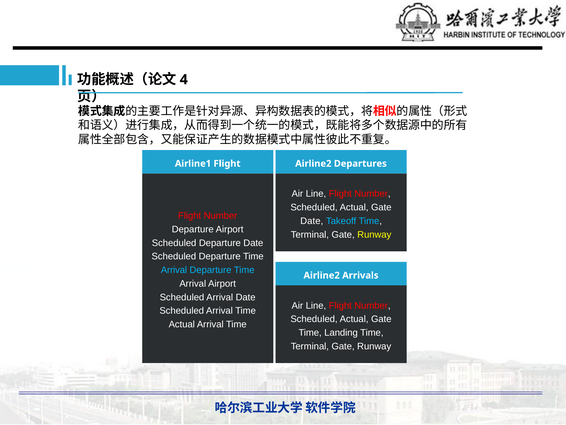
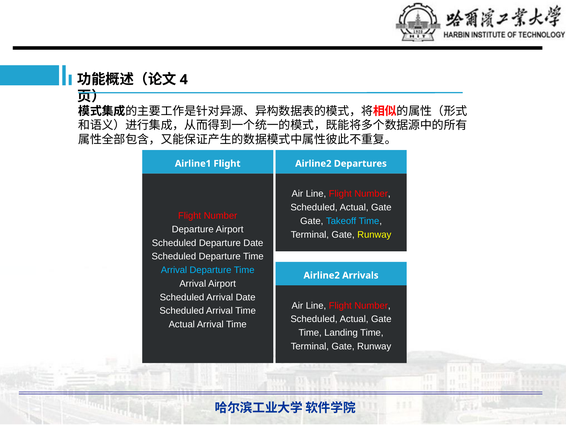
Date at (312, 221): Date -> Gate
